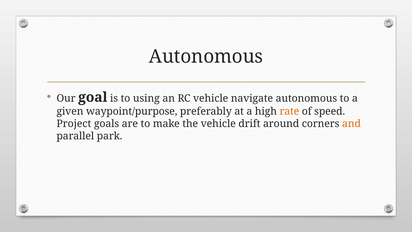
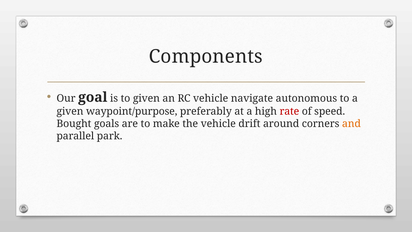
Autonomous at (206, 57): Autonomous -> Components
to using: using -> given
rate colour: orange -> red
Project: Project -> Bought
